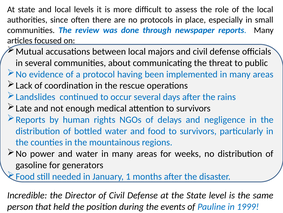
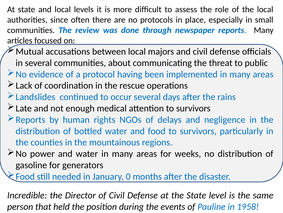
1: 1 -> 0
1999: 1999 -> 1958
